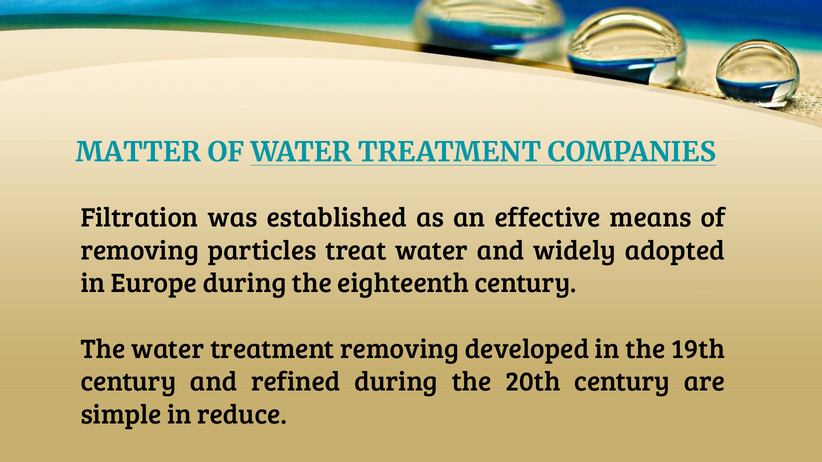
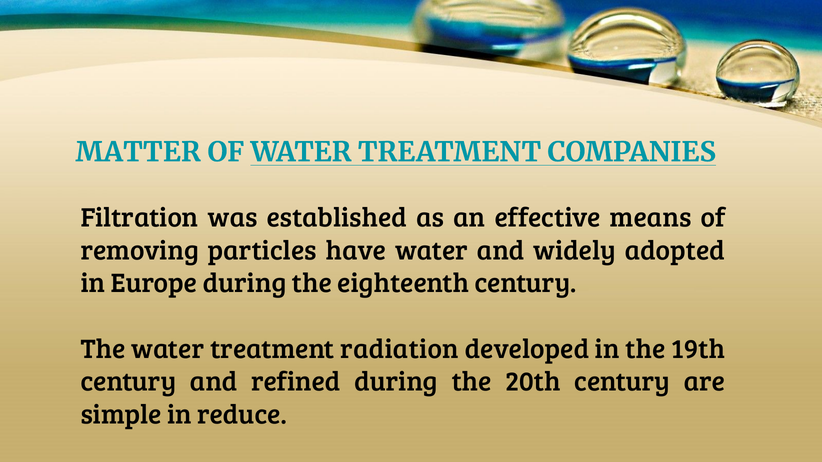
treat: treat -> have
treatment removing: removing -> radiation
